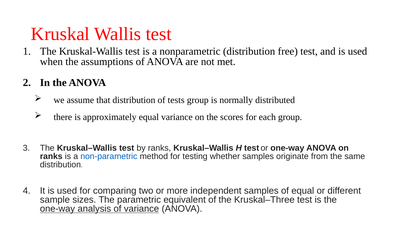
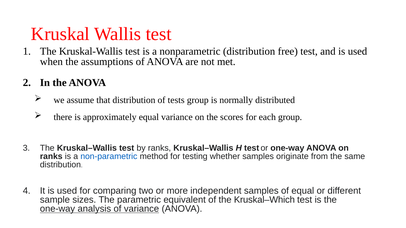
Kruskal–Three: Kruskal–Three -> Kruskal–Which
